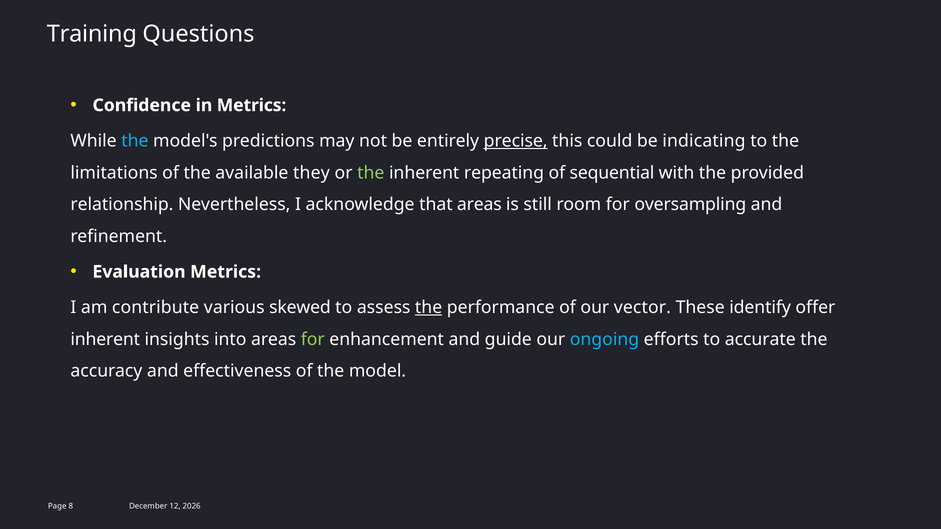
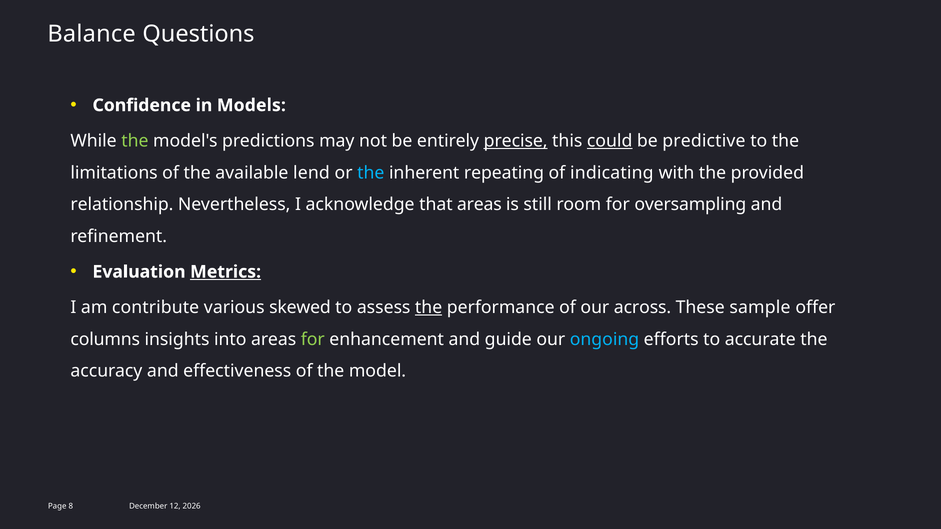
Training: Training -> Balance
in Metrics: Metrics -> Models
the at (135, 141) colour: light blue -> light green
could underline: none -> present
indicating: indicating -> predictive
they: they -> lend
the at (371, 173) colour: light green -> light blue
sequential: sequential -> indicating
Metrics at (226, 272) underline: none -> present
vector: vector -> across
identify: identify -> sample
inherent at (105, 339): inherent -> columns
